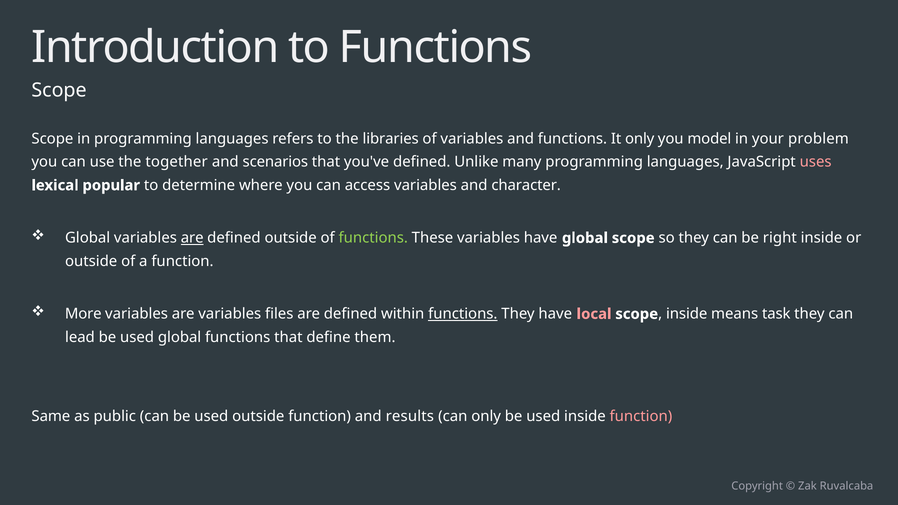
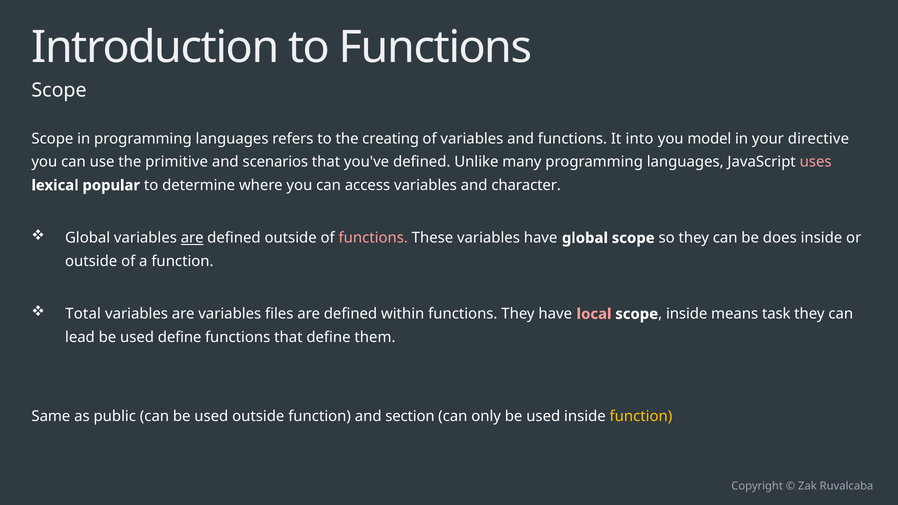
libraries: libraries -> creating
It only: only -> into
problem: problem -> directive
together: together -> primitive
functions at (373, 238) colour: light green -> pink
right: right -> does
More: More -> Total
functions at (463, 314) underline: present -> none
used global: global -> define
results: results -> section
function at (641, 416) colour: pink -> yellow
